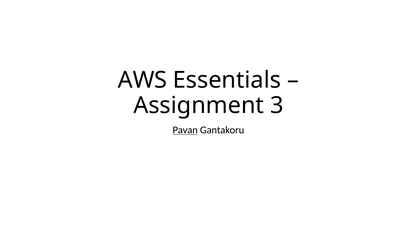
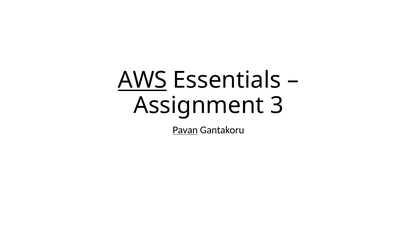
AWS underline: none -> present
